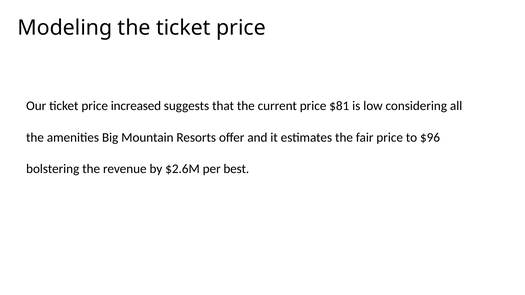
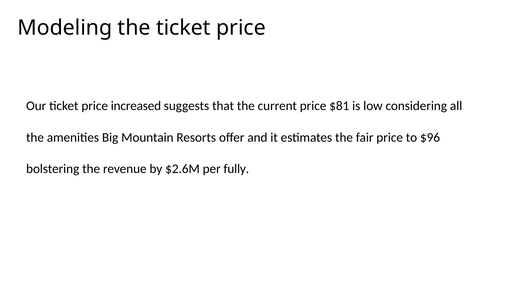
best: best -> fully
